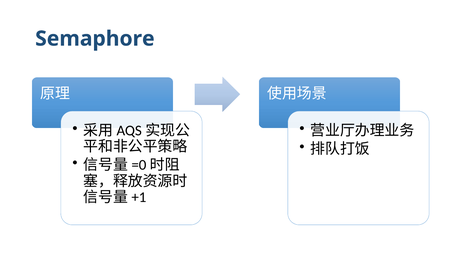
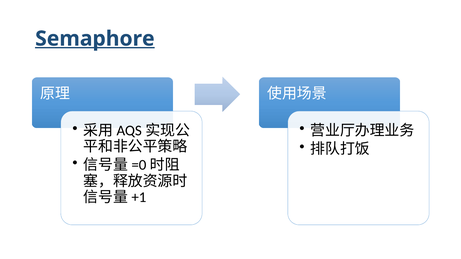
Semaphore underline: none -> present
